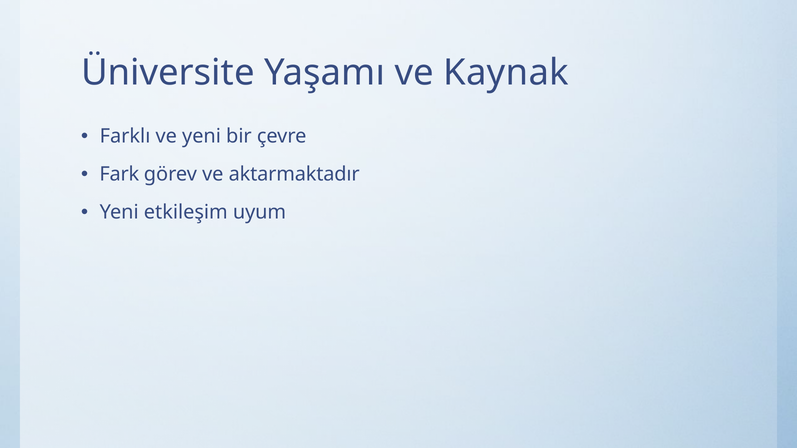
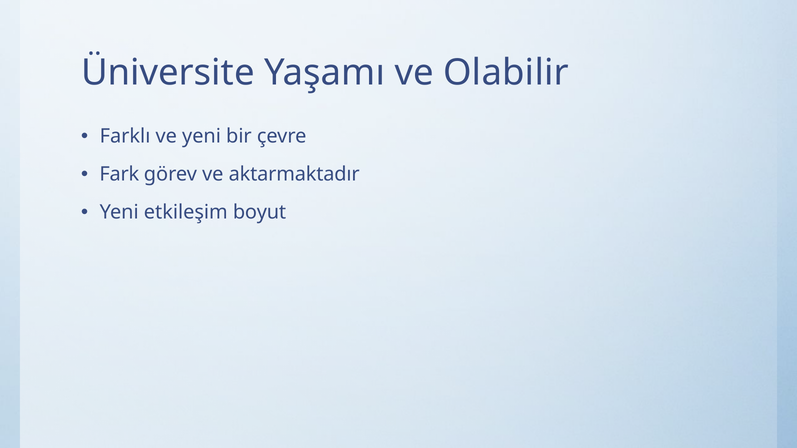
Kaynak: Kaynak -> Olabilir
uyum: uyum -> boyut
